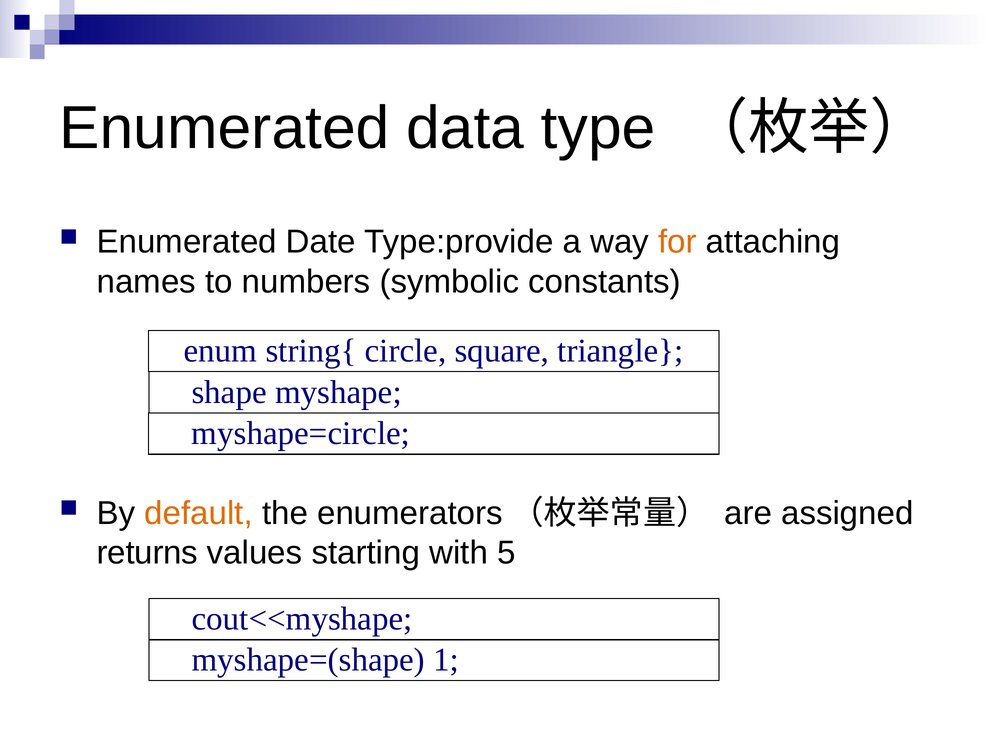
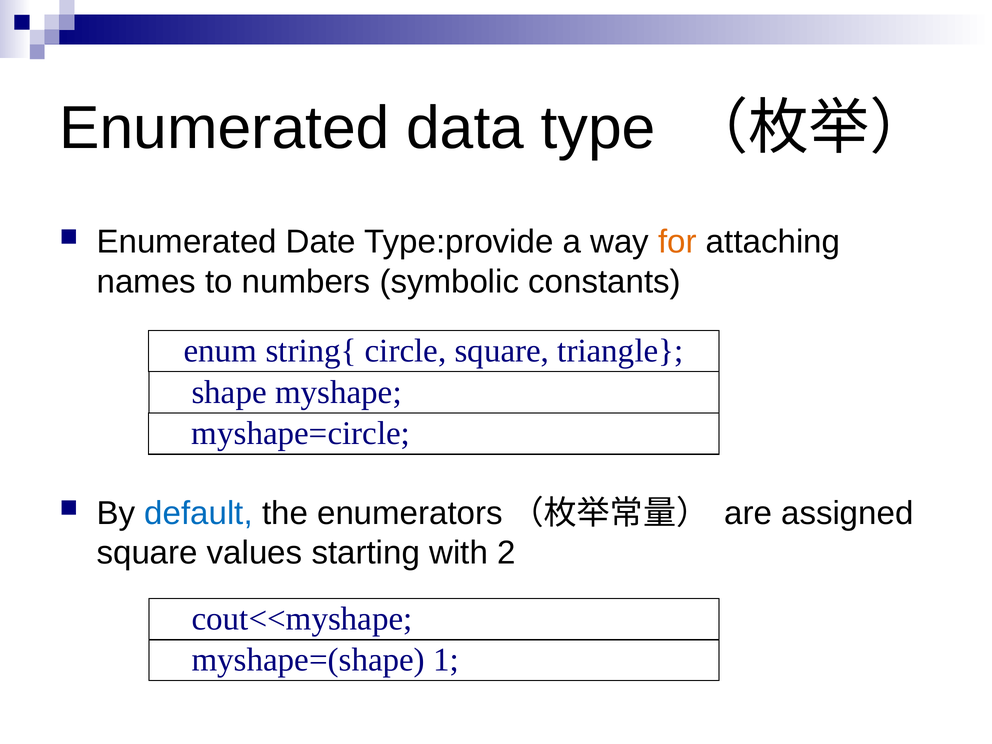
default colour: orange -> blue
returns at (147, 553): returns -> square
5: 5 -> 2
